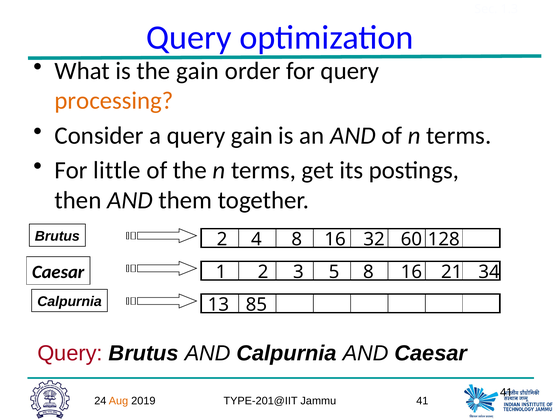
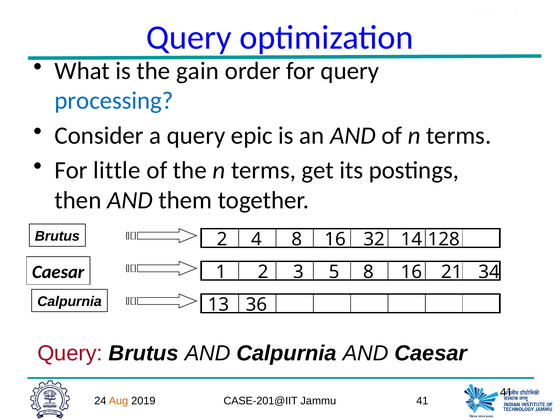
processing colour: orange -> blue
query gain: gain -> epic
60: 60 -> 14
85: 85 -> 36
TYPE-201@IIT: TYPE-201@IIT -> CASE-201@IIT
